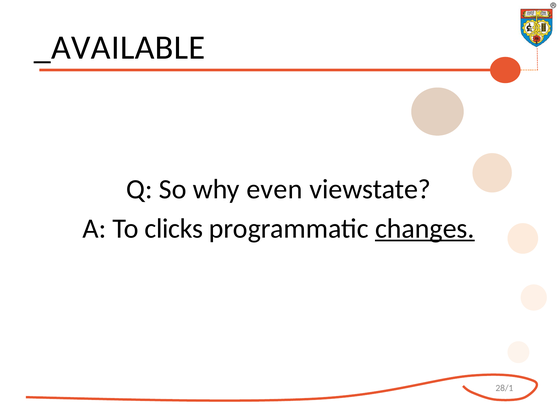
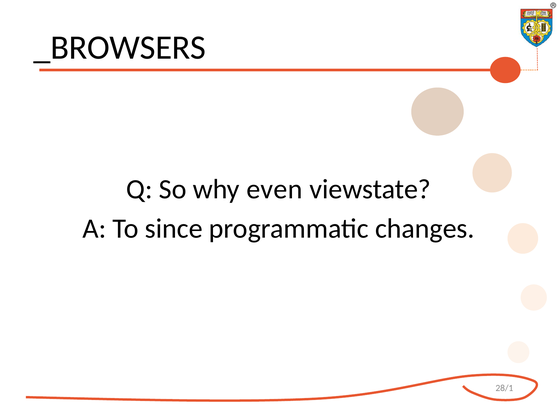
_AVAILABLE: _AVAILABLE -> _BROWSERS
clicks: clicks -> since
changes underline: present -> none
